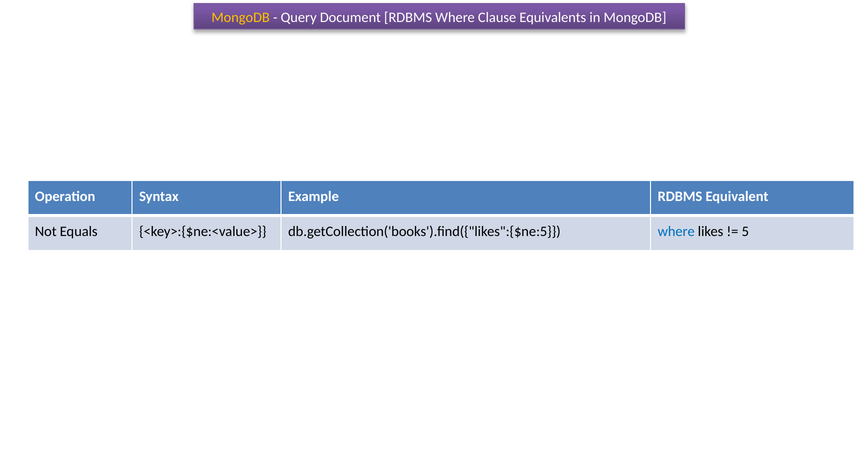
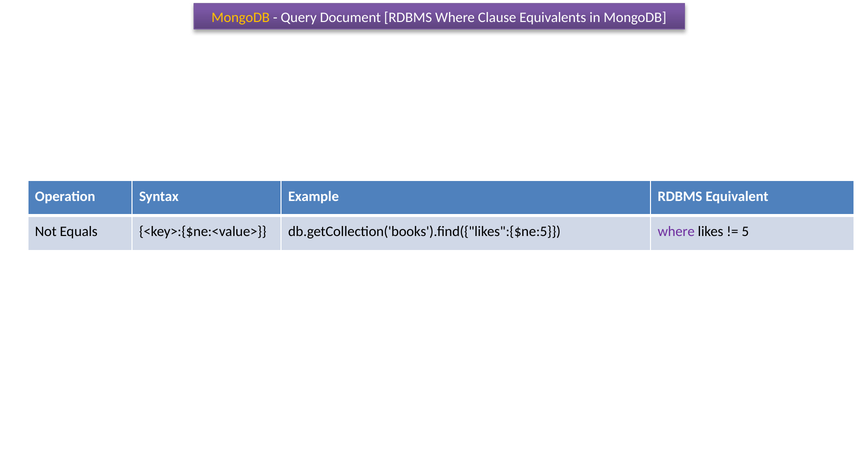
where at (676, 231) colour: blue -> purple
